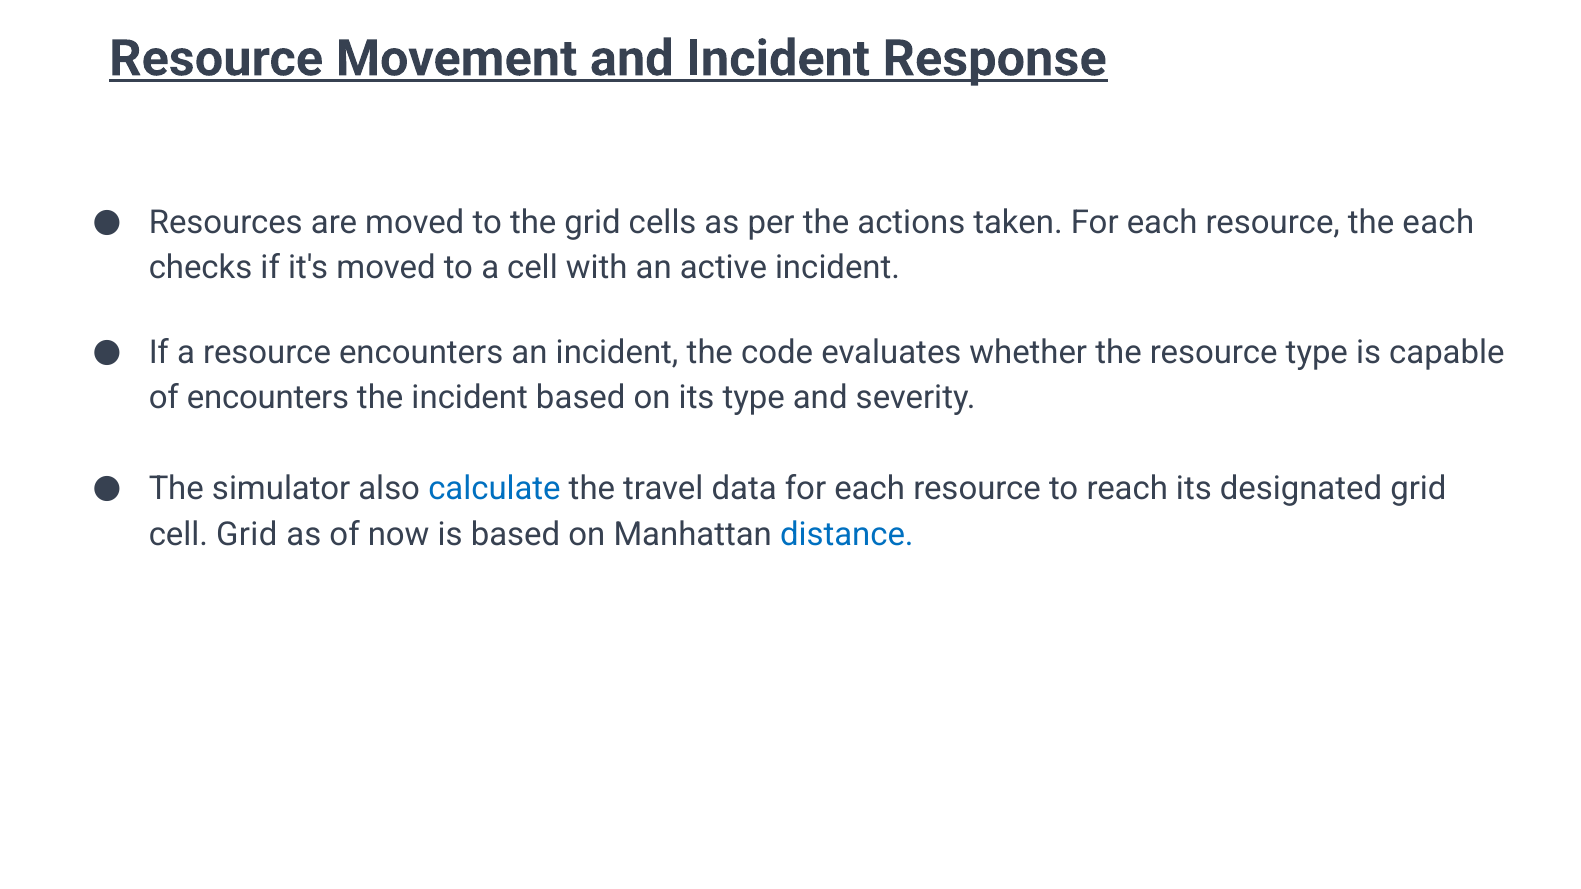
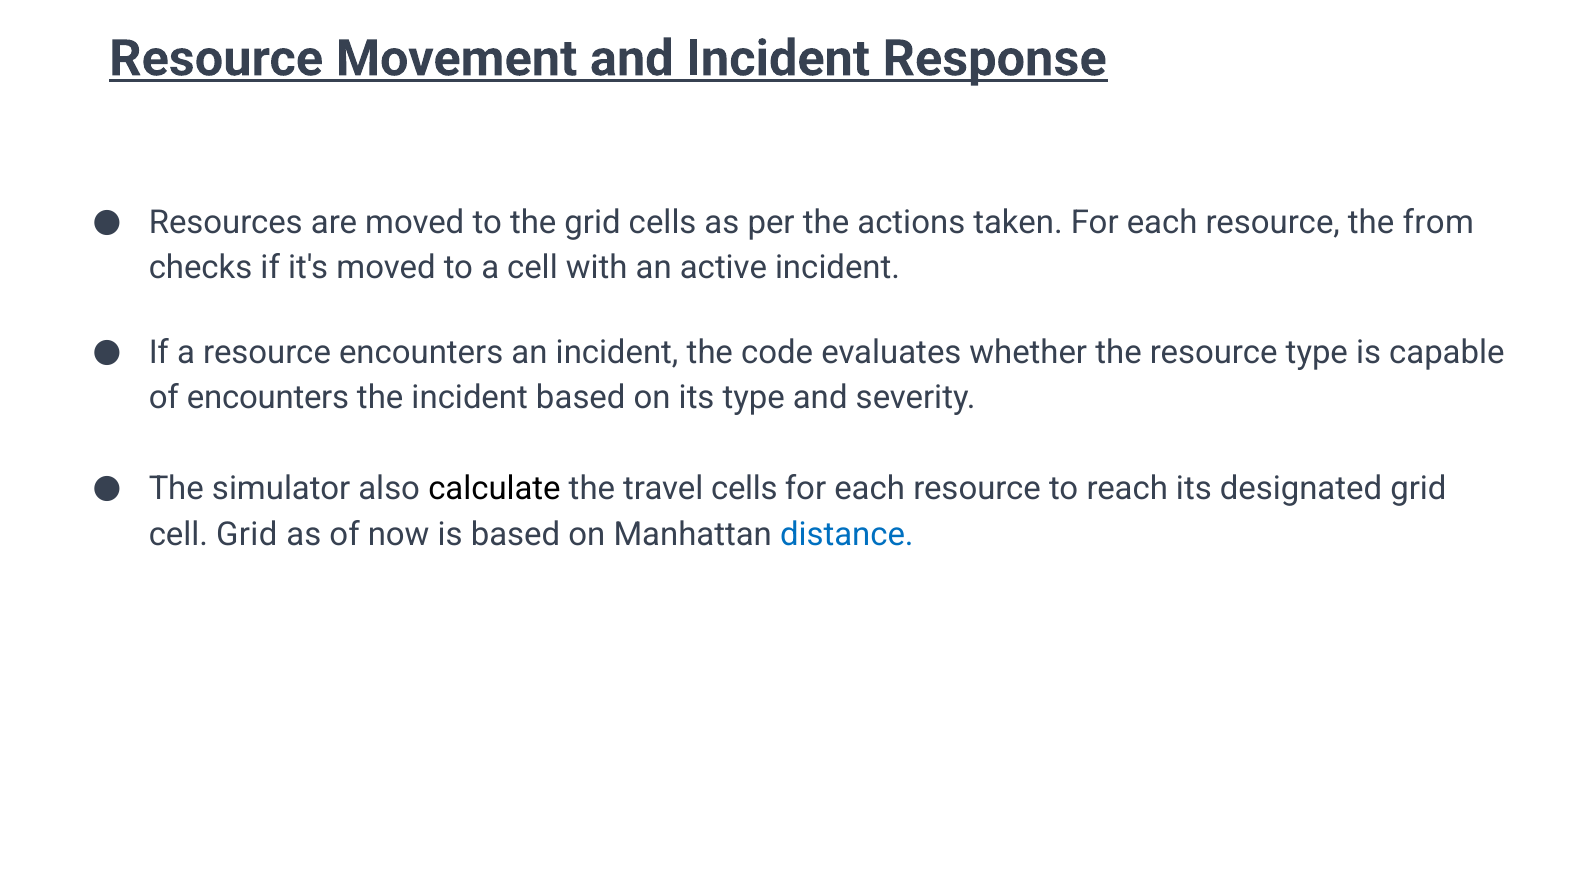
the each: each -> from
calculate colour: blue -> black
travel data: data -> cells
